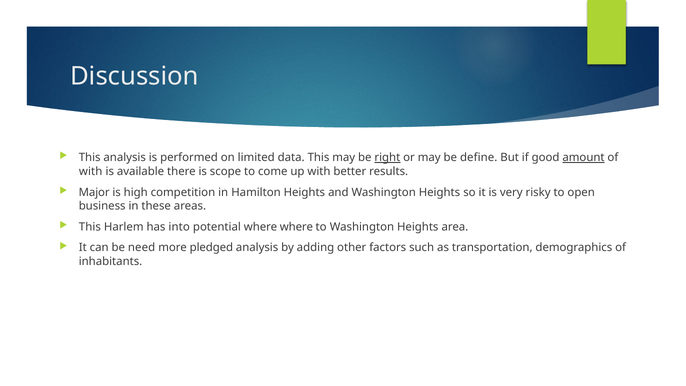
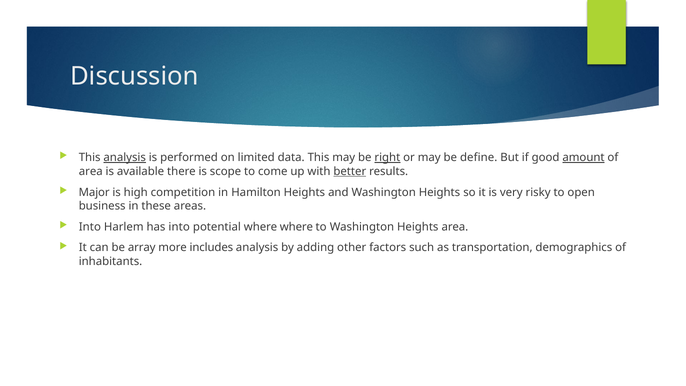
analysis at (125, 158) underline: none -> present
with at (91, 171): with -> area
better underline: none -> present
This at (90, 227): This -> Into
need: need -> array
pledged: pledged -> includes
